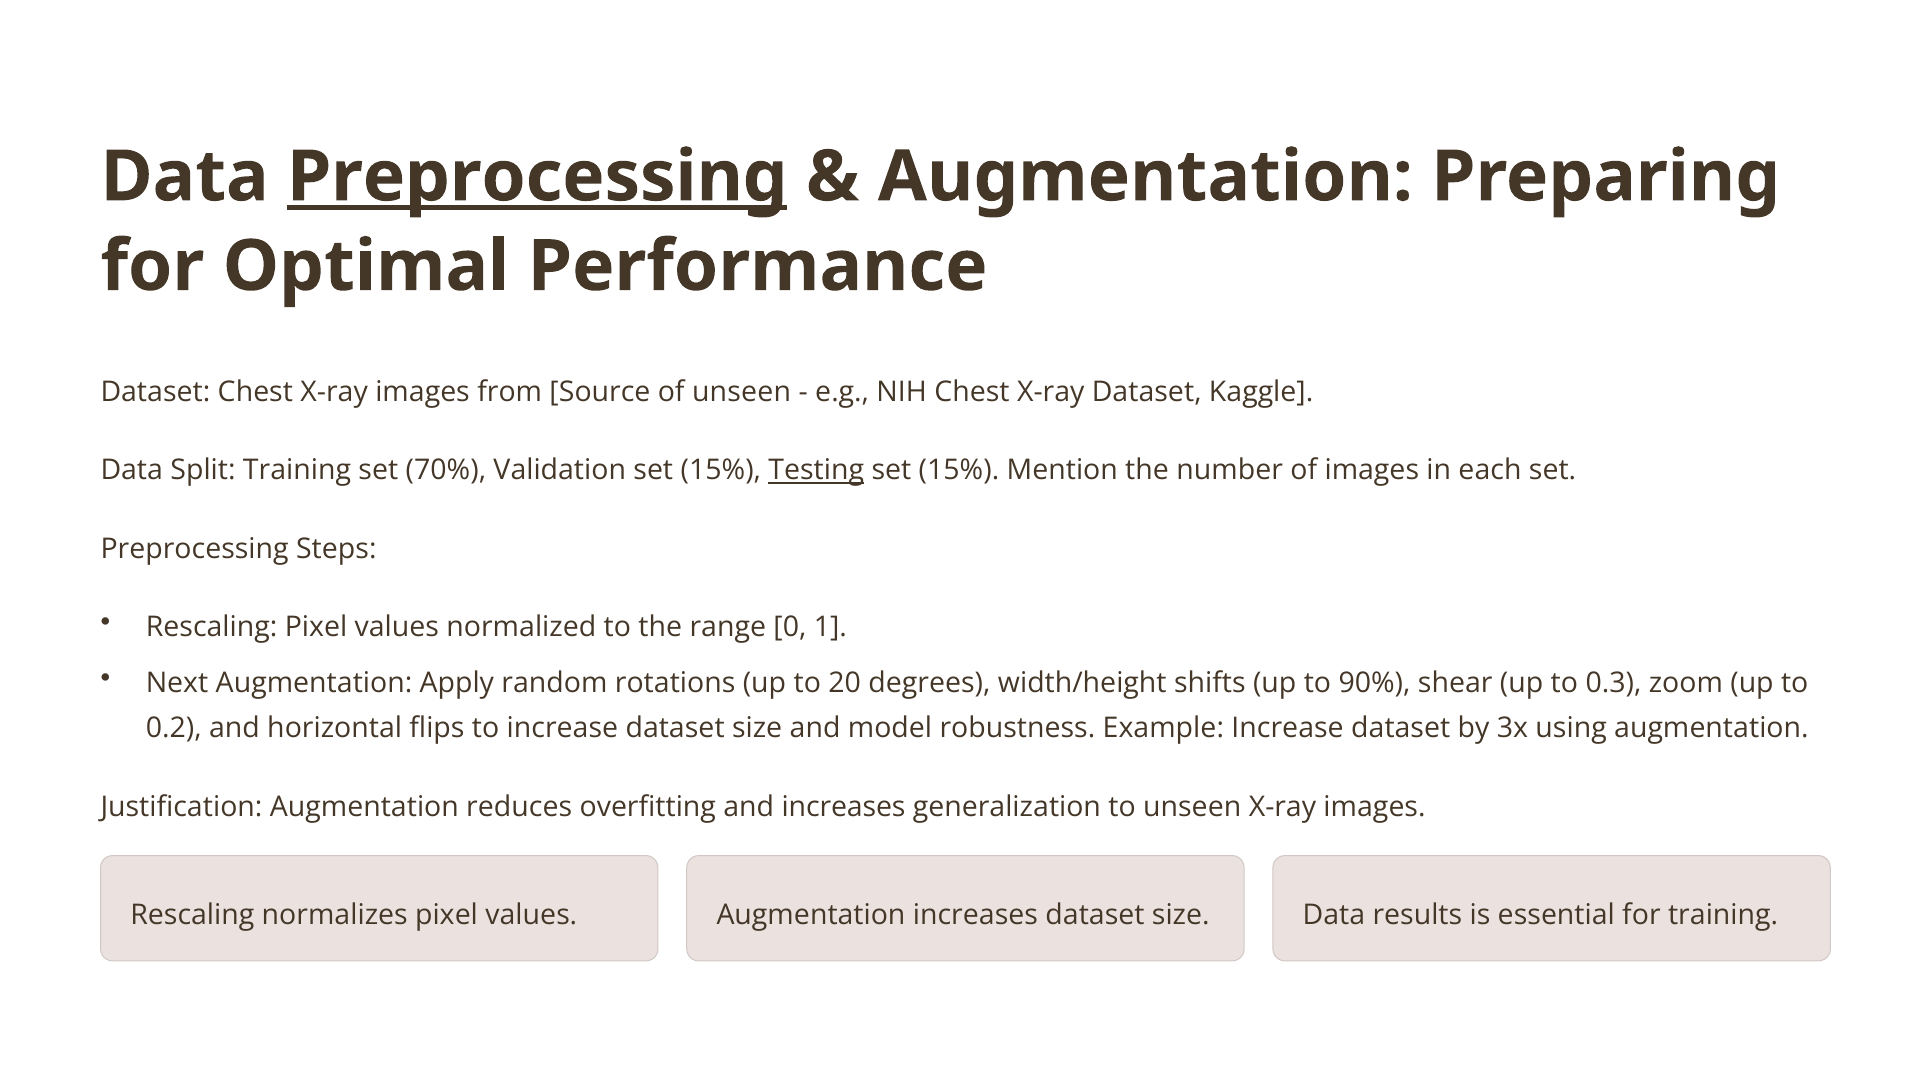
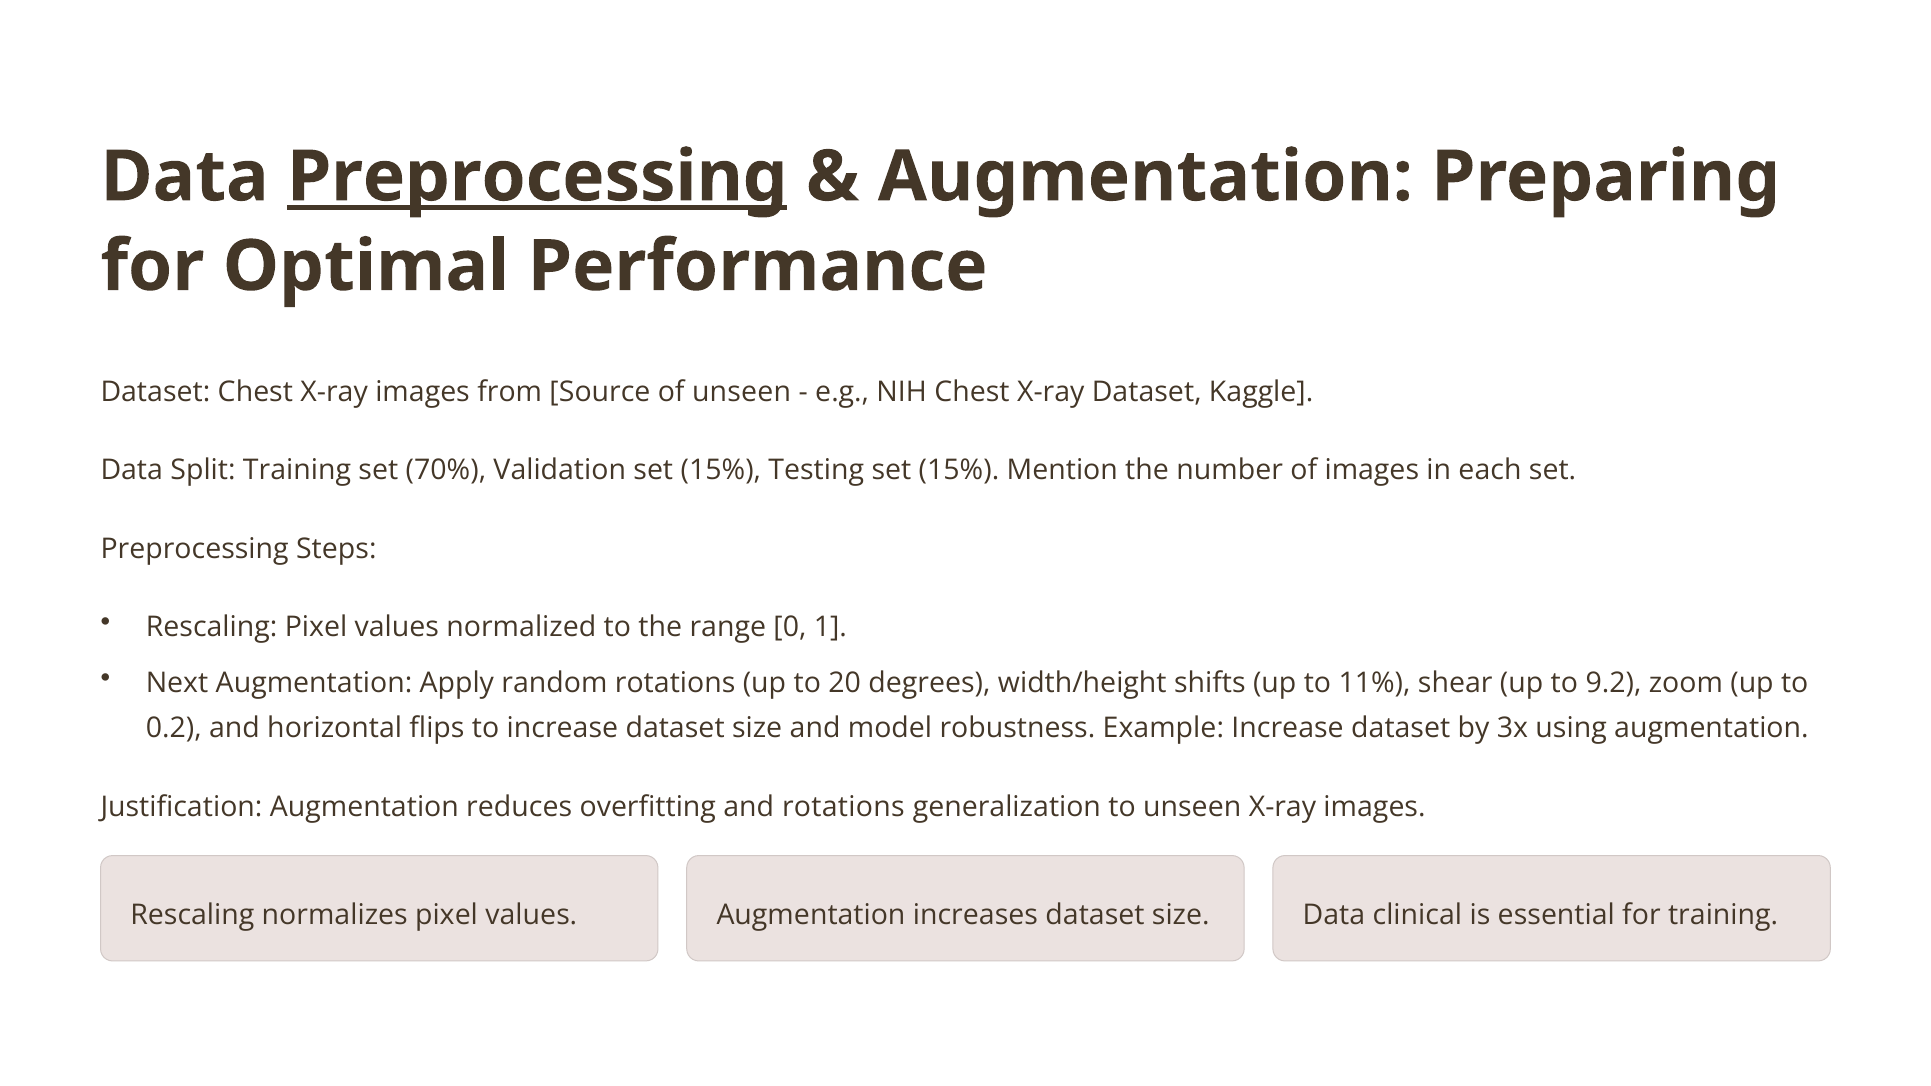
Testing underline: present -> none
90%: 90% -> 11%
0.3: 0.3 -> 9.2
and increases: increases -> rotations
results: results -> clinical
